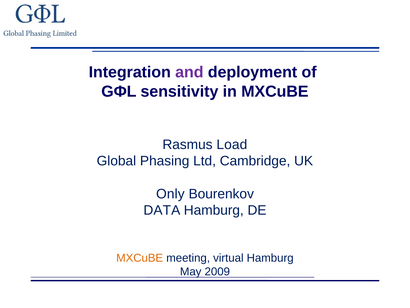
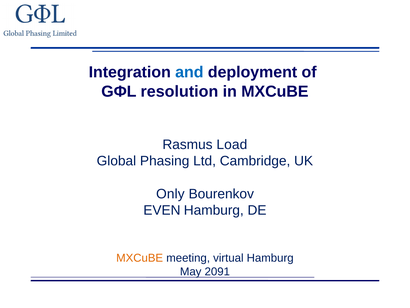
and colour: purple -> blue
sensitivity: sensitivity -> resolution
DATA: DATA -> EVEN
2009: 2009 -> 2091
